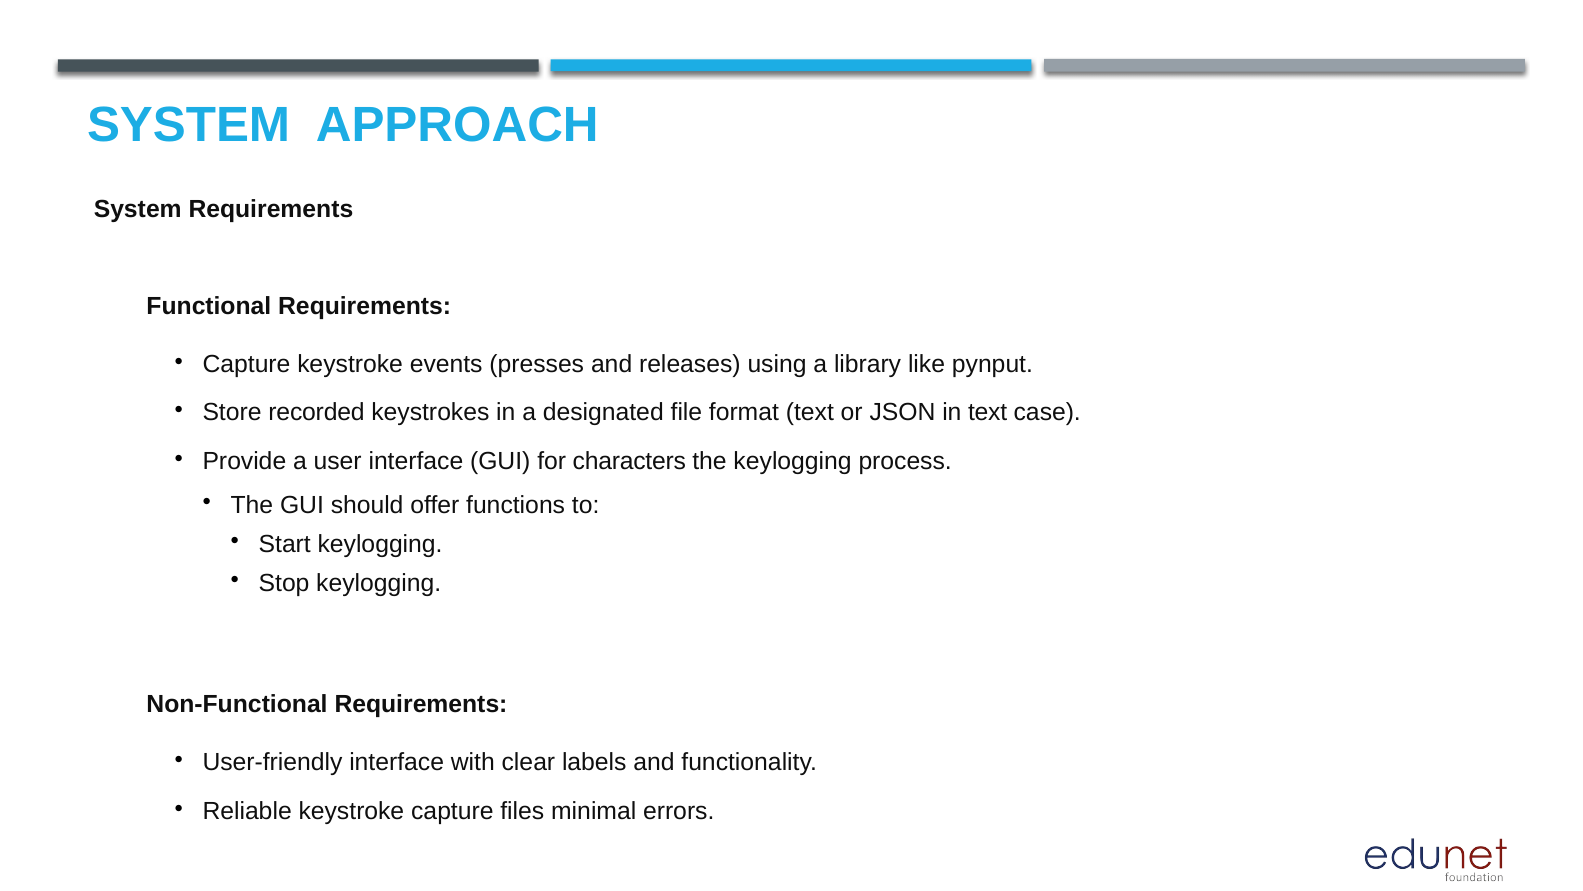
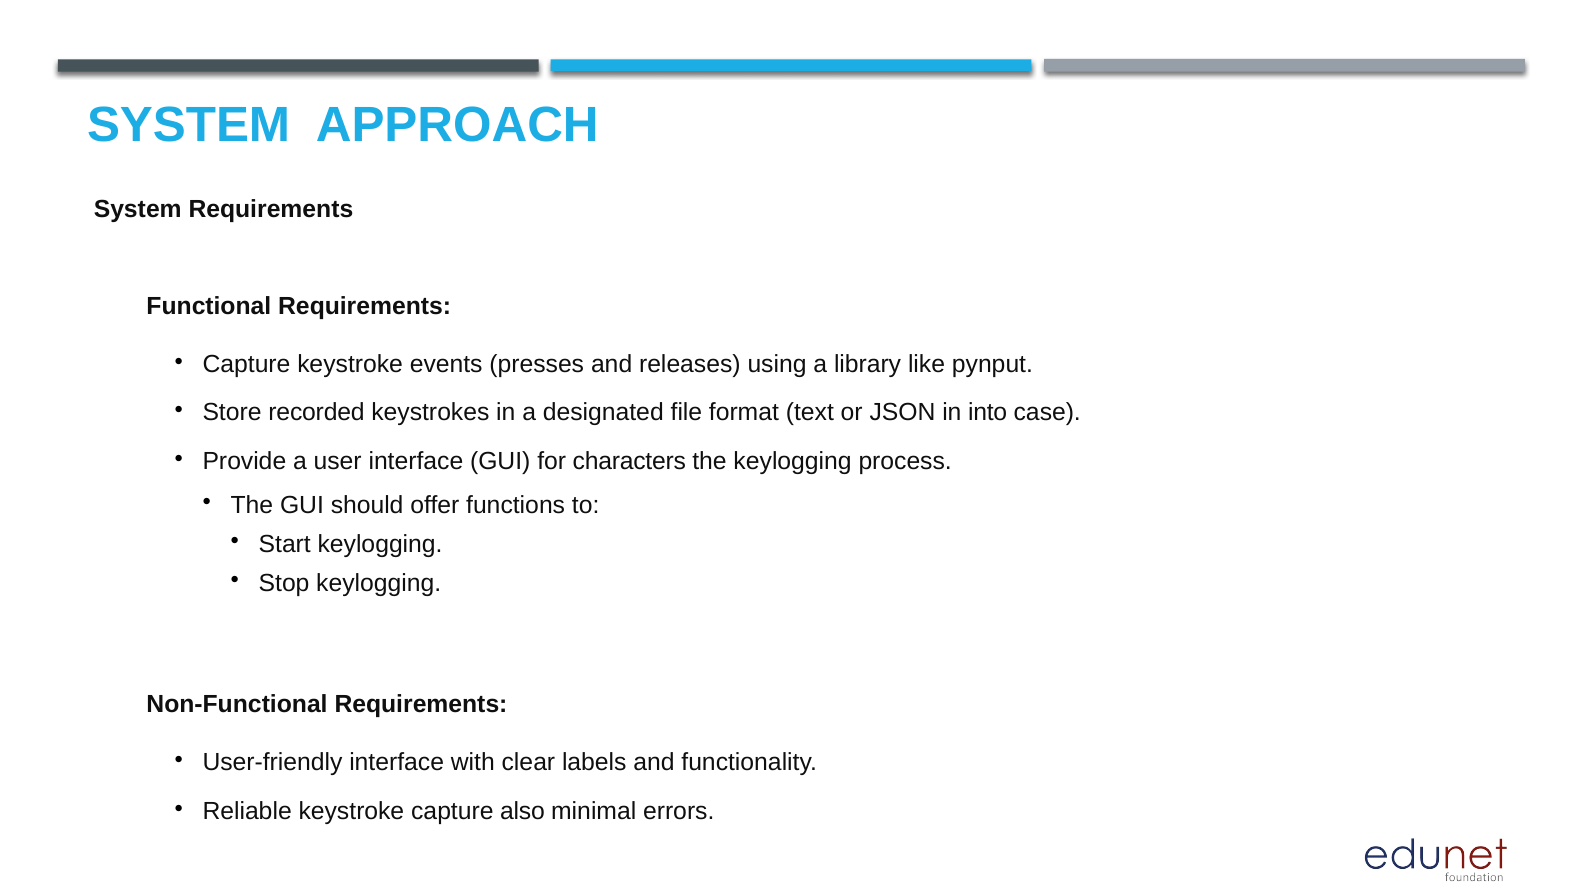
in text: text -> into
files: files -> also
